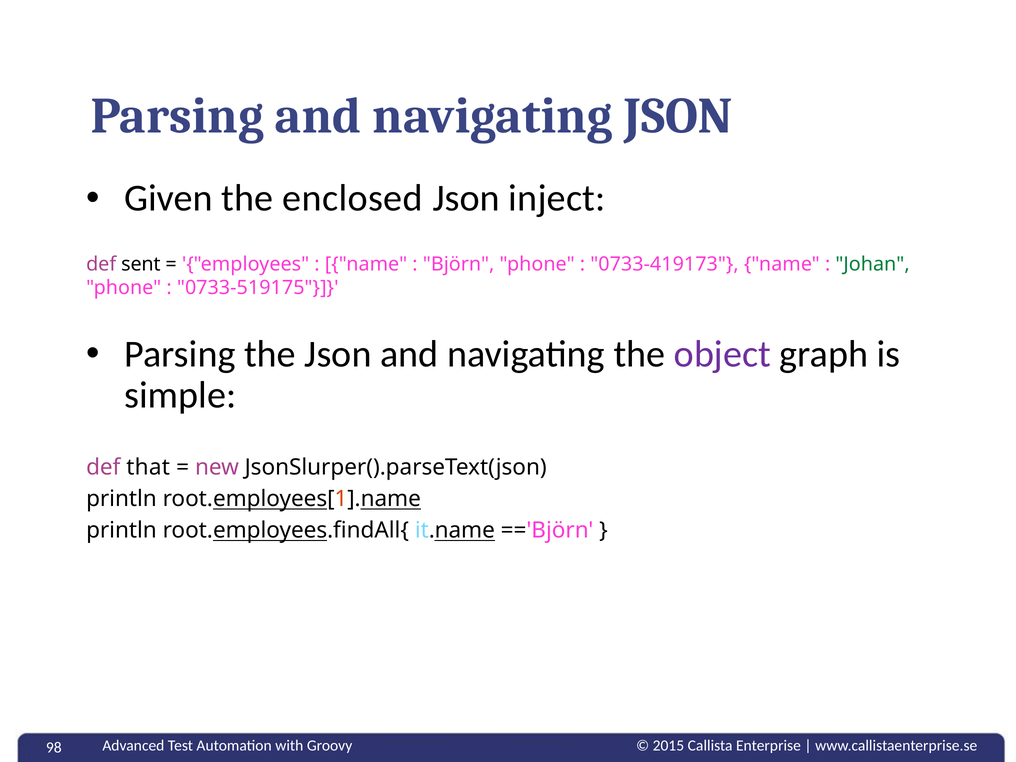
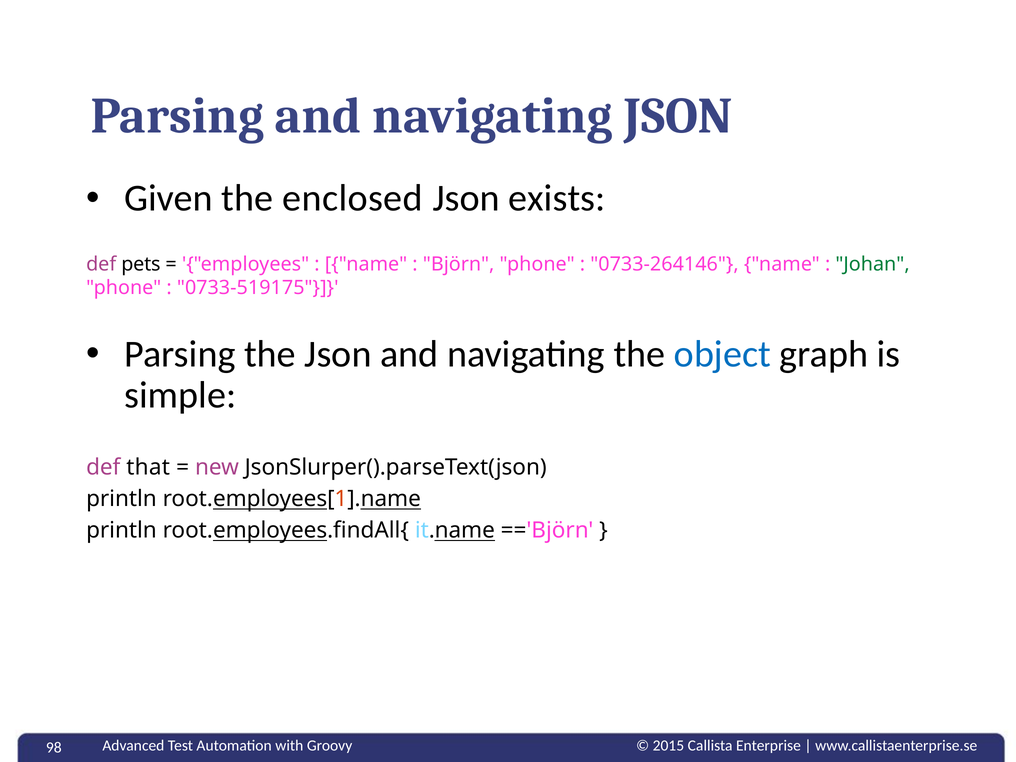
inject: inject -> exists
sent: sent -> pets
0733-419173: 0733-419173 -> 0733-264146
object colour: purple -> blue
